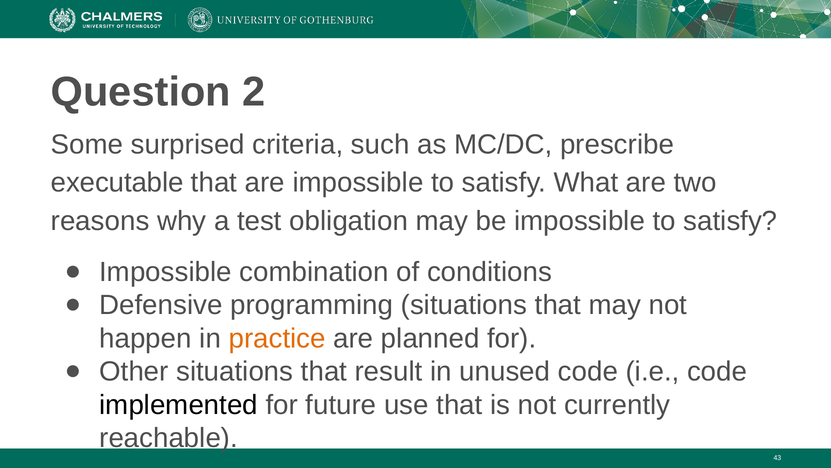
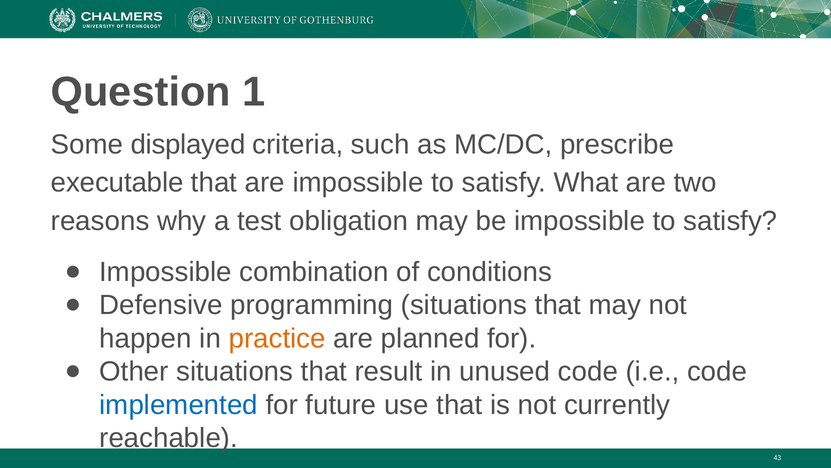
2: 2 -> 1
surprised: surprised -> displayed
implemented colour: black -> blue
